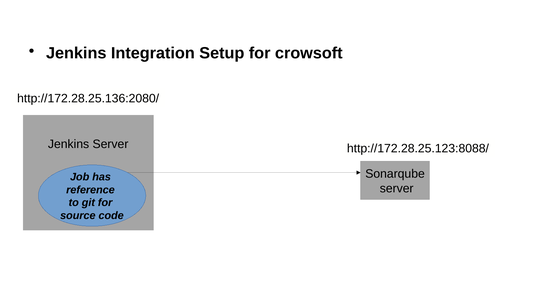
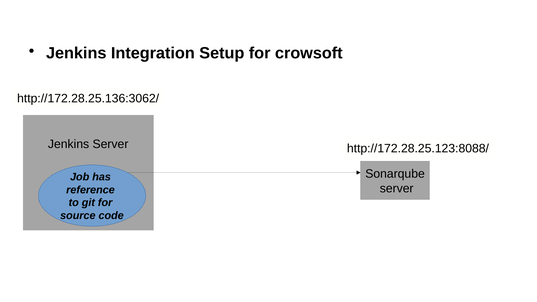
http://172.28.25.136:2080/: http://172.28.25.136:2080/ -> http://172.28.25.136:3062/
